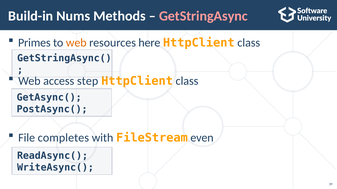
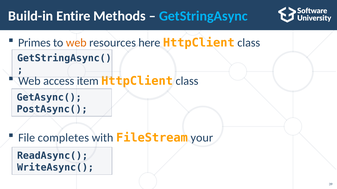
Nums: Nums -> Entire
GetStringAsync colour: pink -> light blue
step: step -> item
even: even -> your
